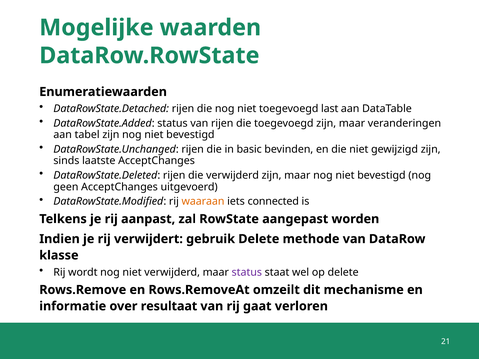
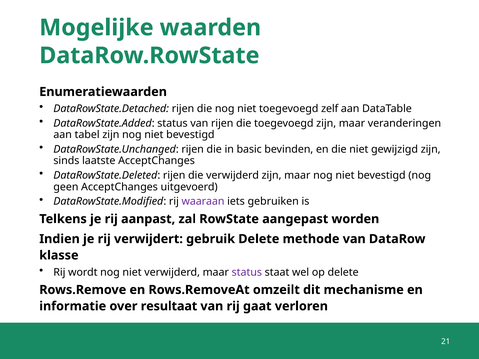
last: last -> zelf
waaraan colour: orange -> purple
connected: connected -> gebruiken
